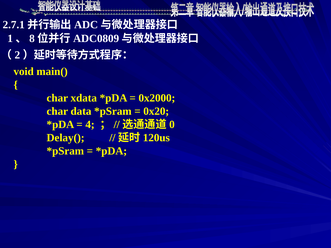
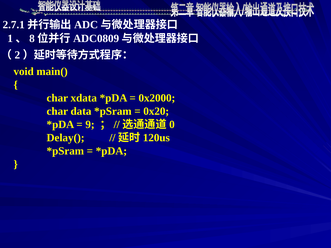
4: 4 -> 9
